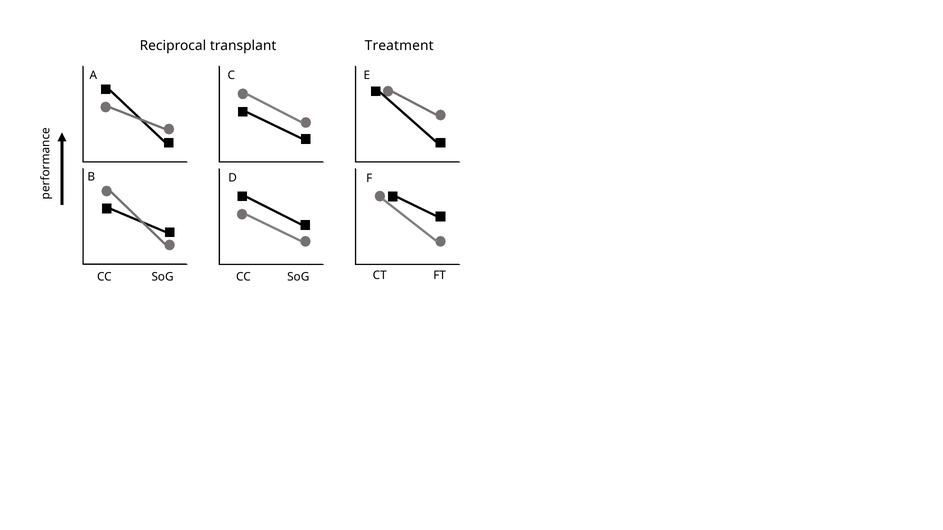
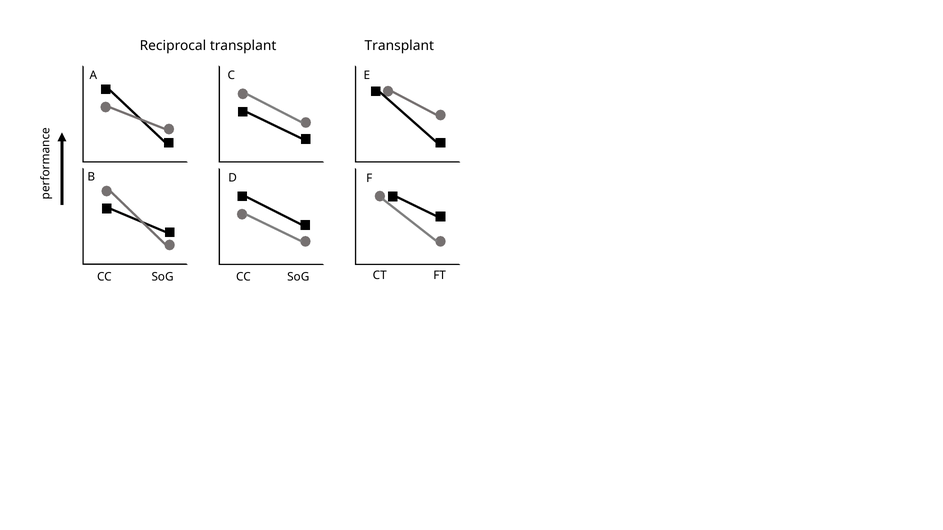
Treatment at (399, 46): Treatment -> Transplant
